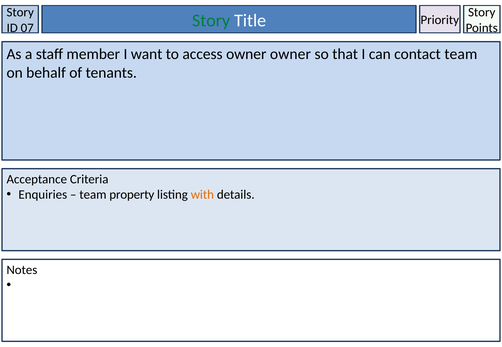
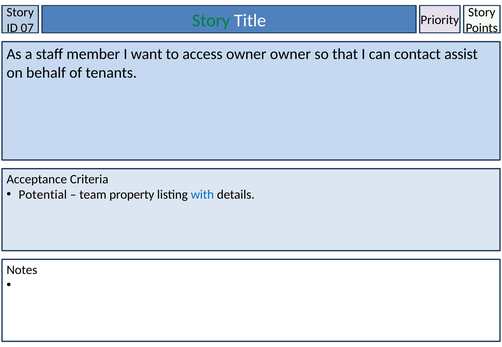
contact team: team -> assist
Enquiries: Enquiries -> Potential
with colour: orange -> blue
